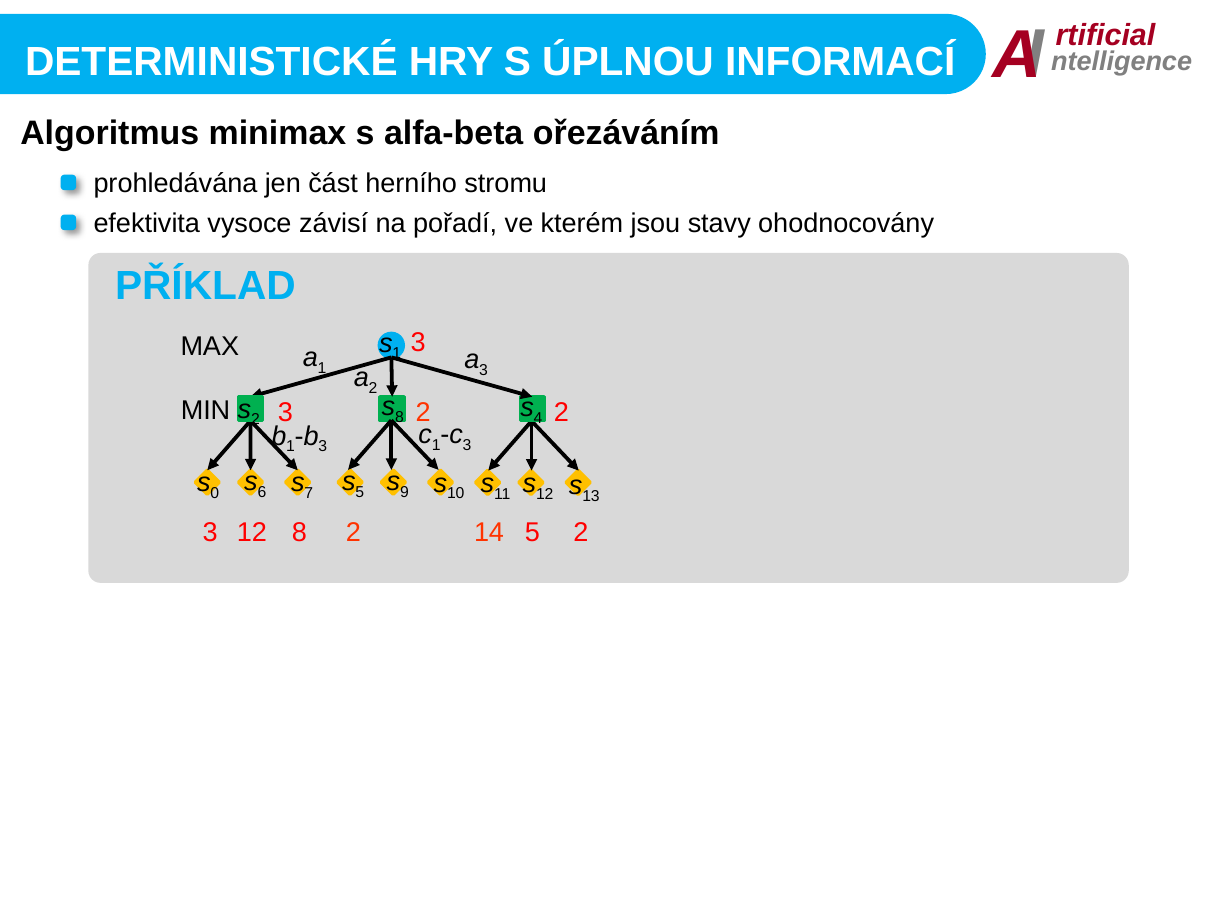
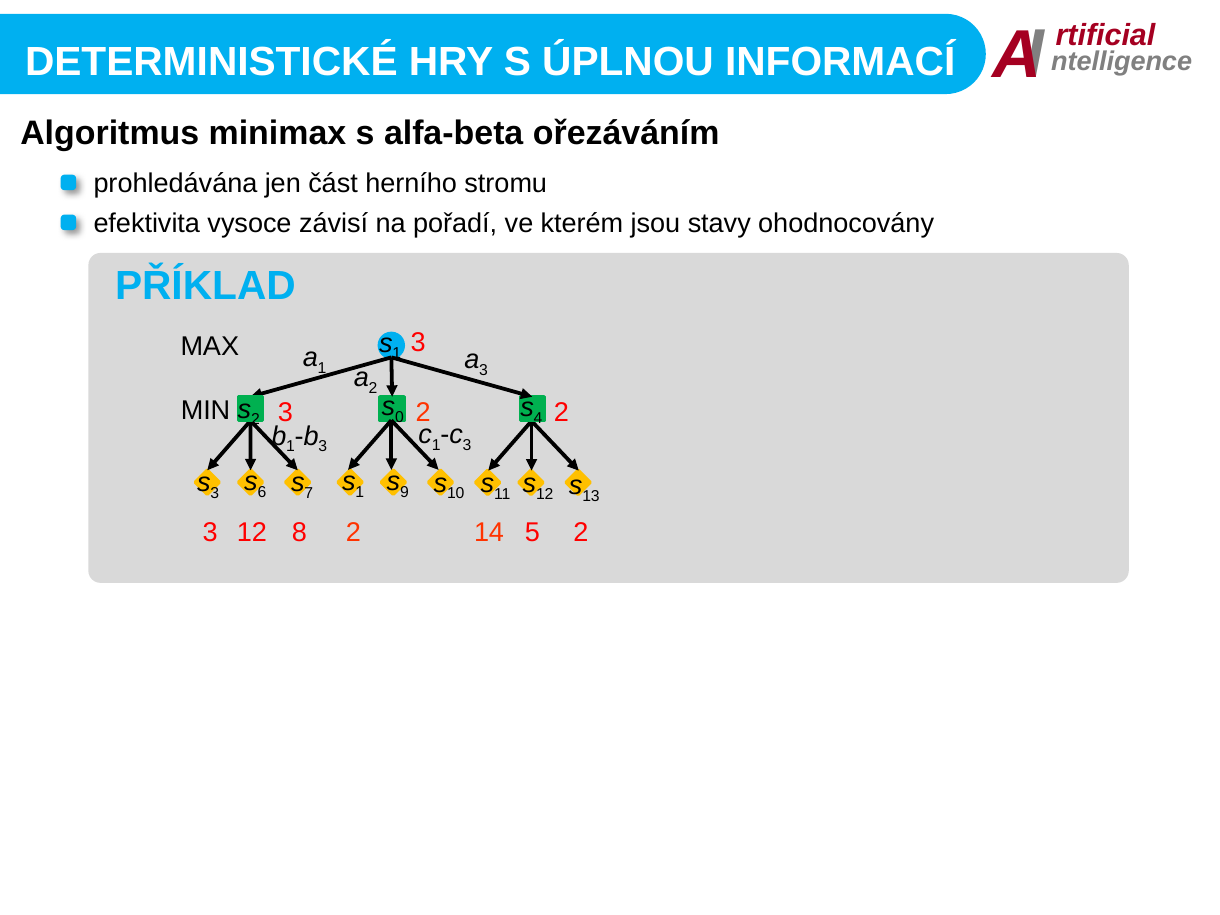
s 8: 8 -> 0
s 0: 0 -> 3
5 at (360, 492): 5 -> 1
